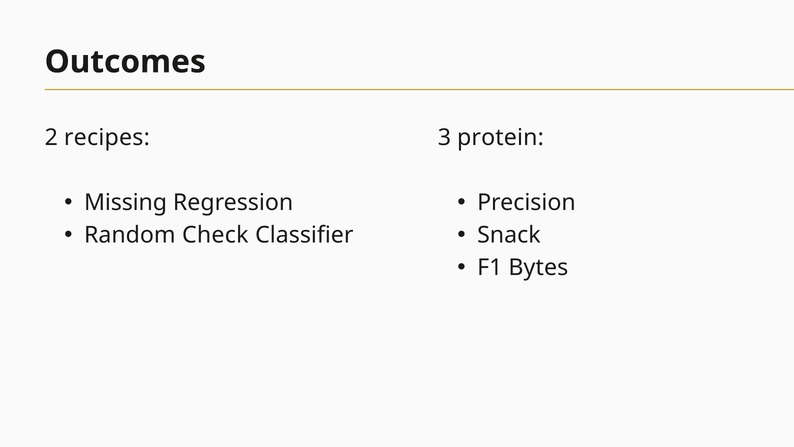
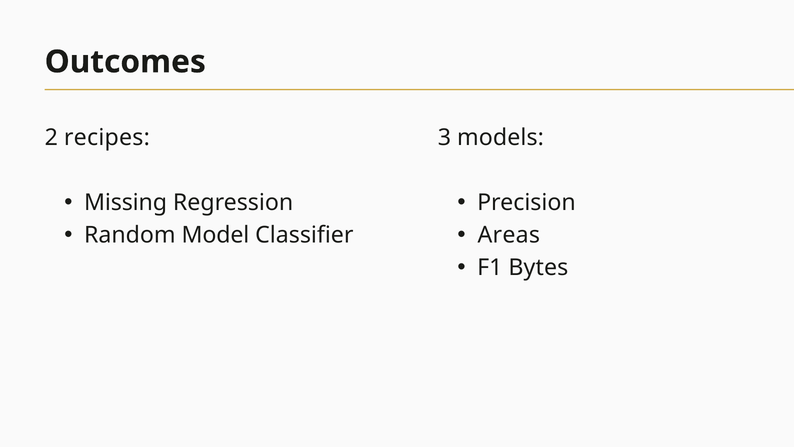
protein: protein -> models
Check: Check -> Model
Snack: Snack -> Areas
